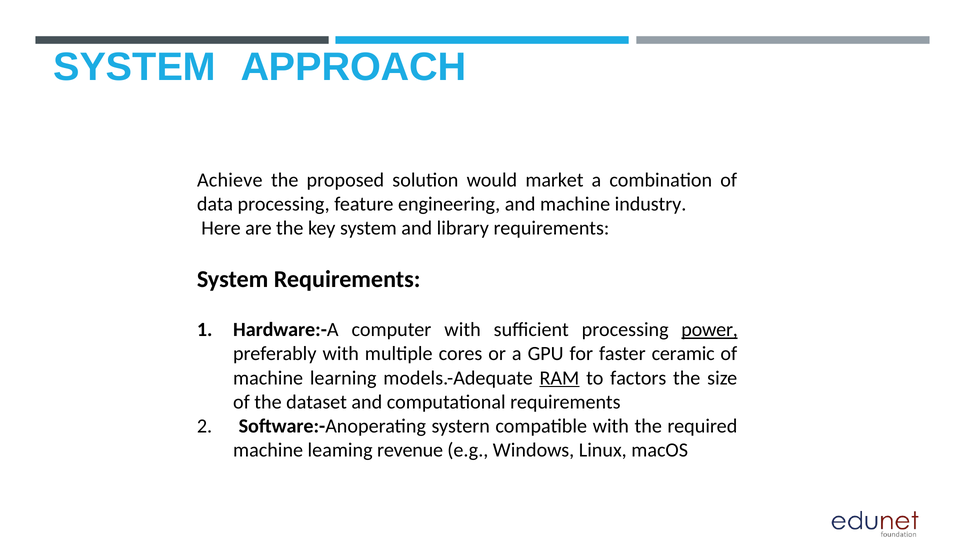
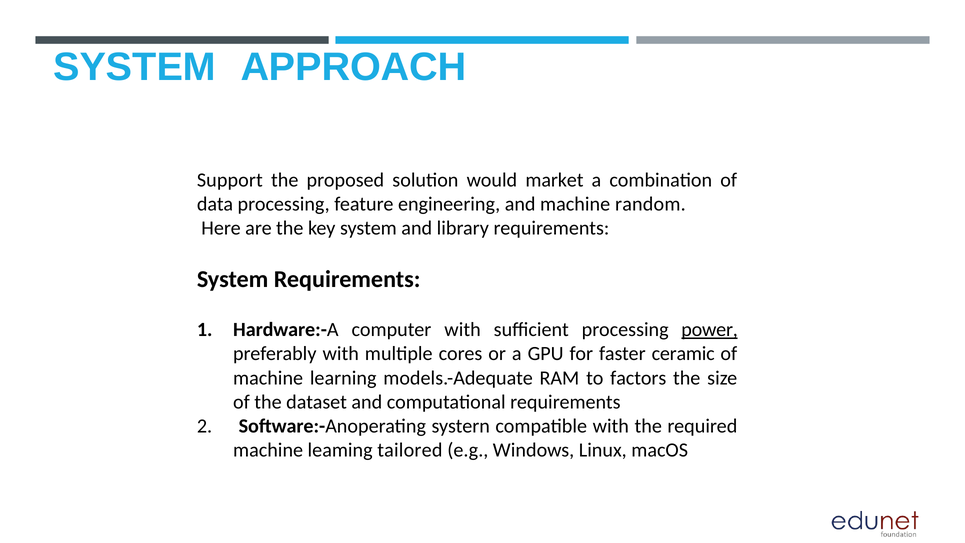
Achieve: Achieve -> Support
industry: industry -> random
RAM underline: present -> none
revenue: revenue -> tailored
